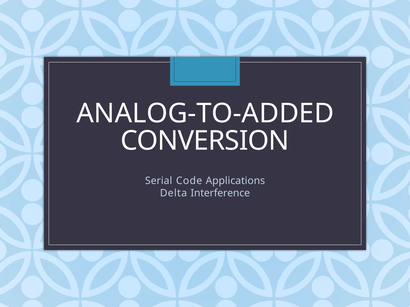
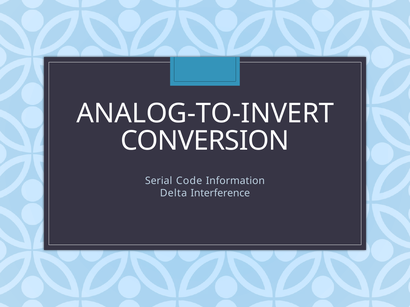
ANALOG-TO-ADDED: ANALOG-TO-ADDED -> ANALOG-TO-INVERT
Applications: Applications -> Information
